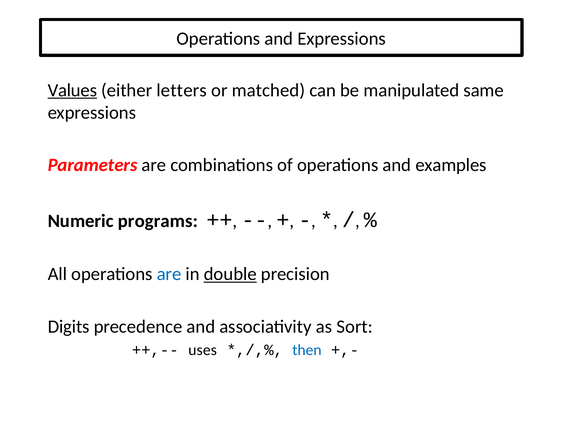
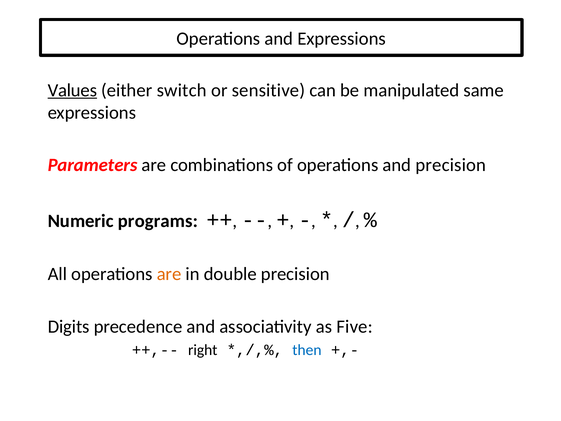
letters: letters -> switch
matched: matched -> sensitive
and examples: examples -> precision
are at (169, 274) colour: blue -> orange
double underline: present -> none
Sort: Sort -> Five
uses: uses -> right
